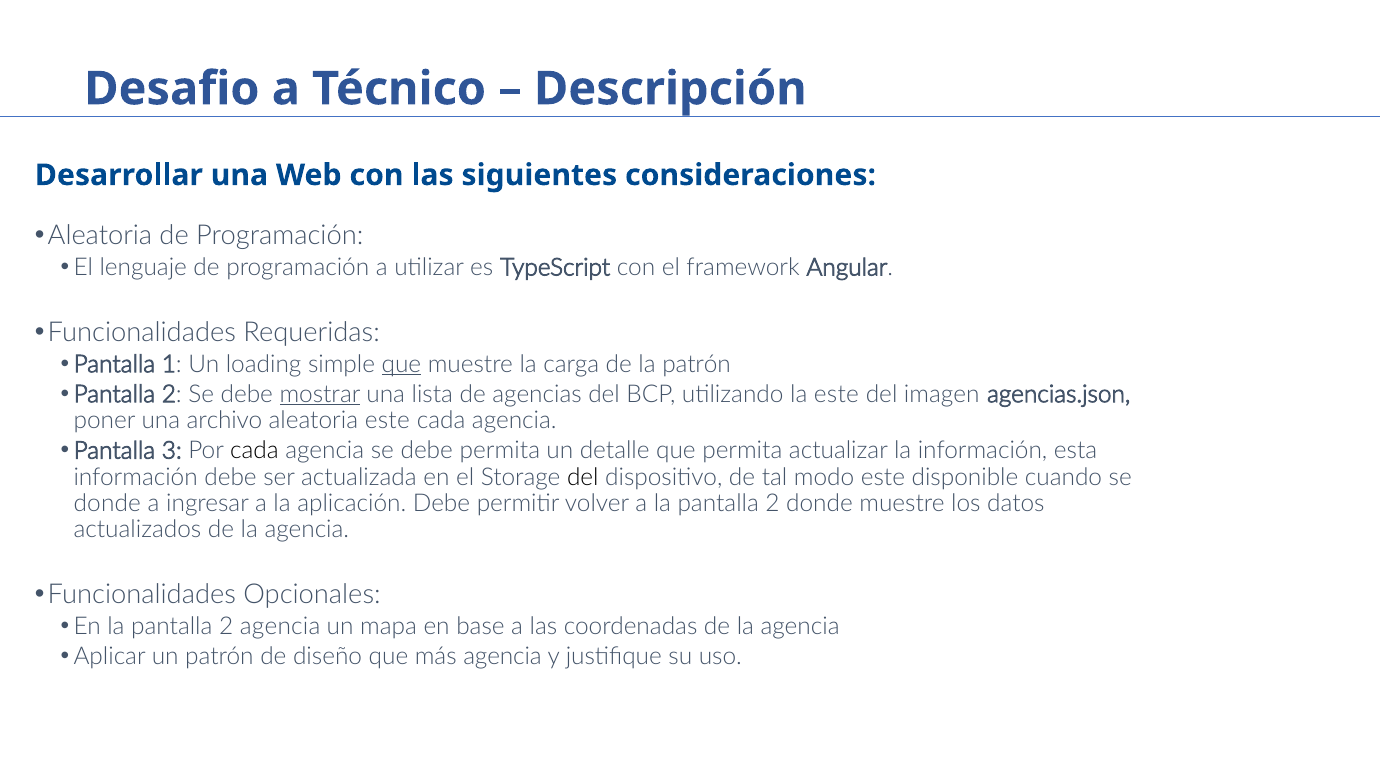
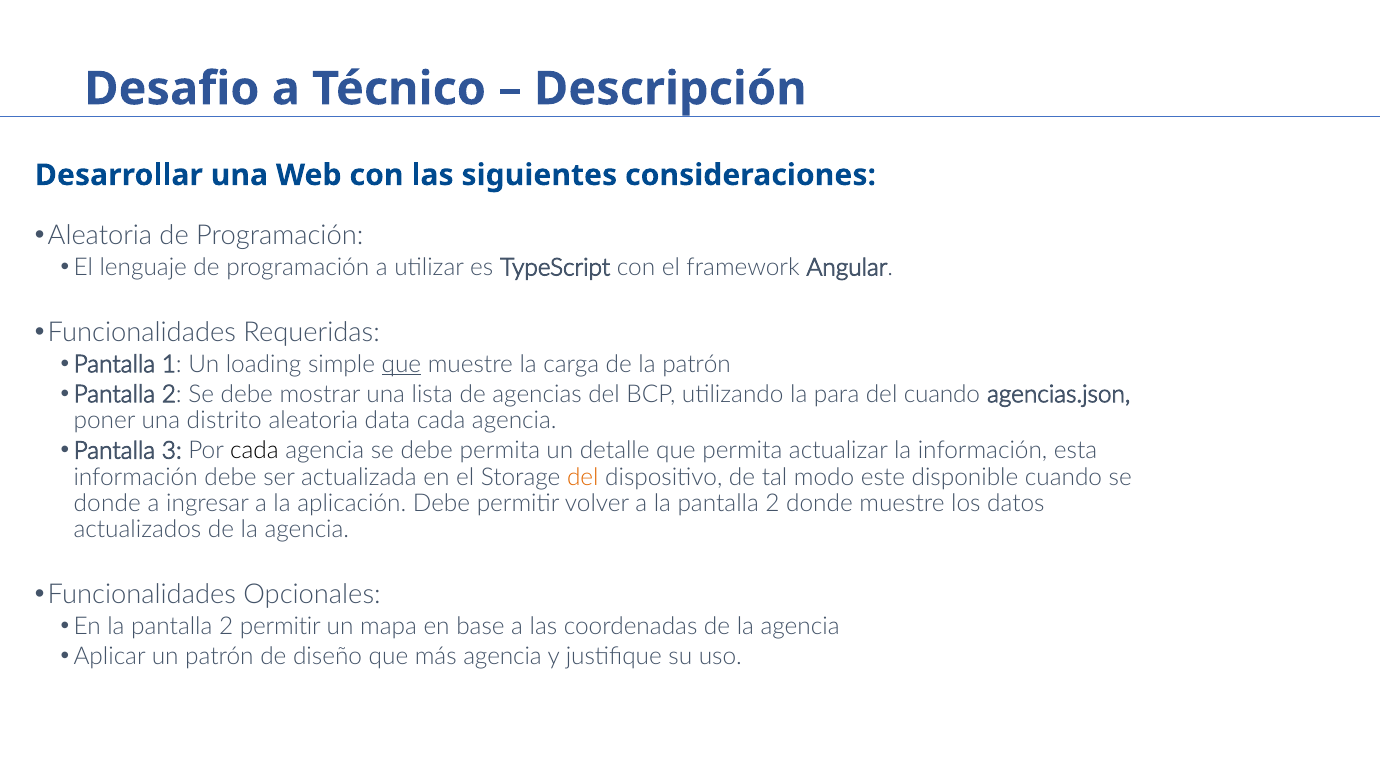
mostrar underline: present -> none
la este: este -> para
del imagen: imagen -> cuando
archivo: archivo -> distrito
aleatoria este: este -> data
del at (583, 477) colour: black -> orange
2 agencia: agencia -> permitir
